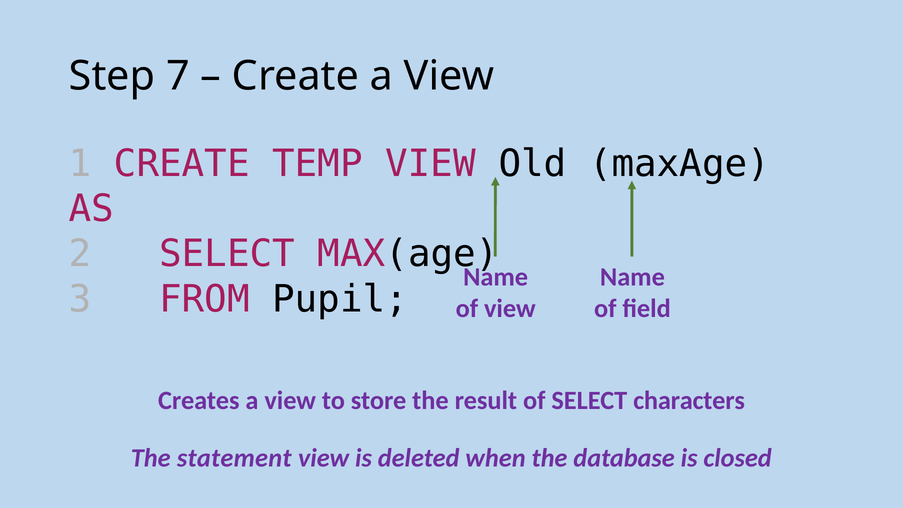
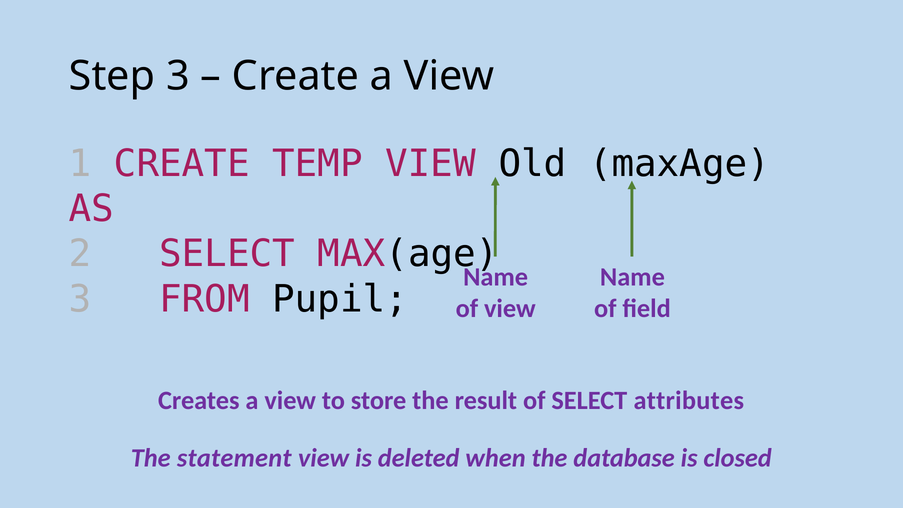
Step 7: 7 -> 3
characters: characters -> attributes
